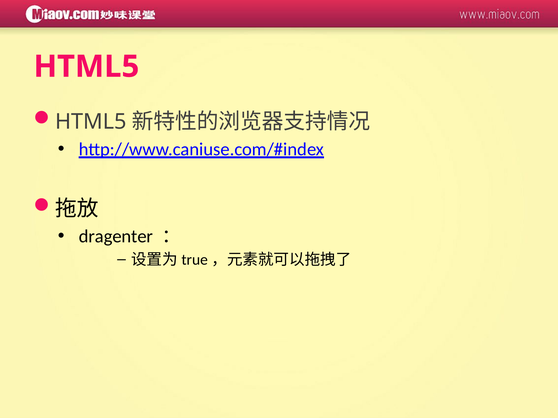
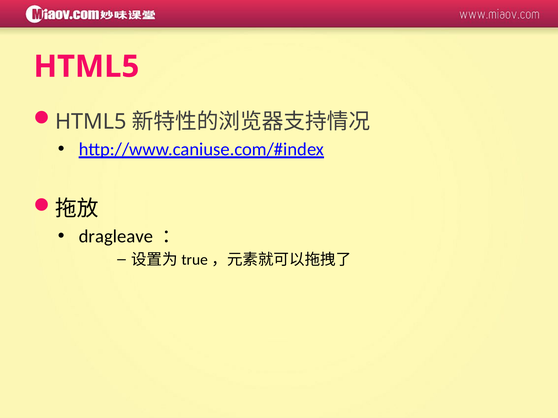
dragenter: dragenter -> dragleave
